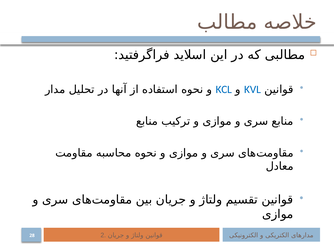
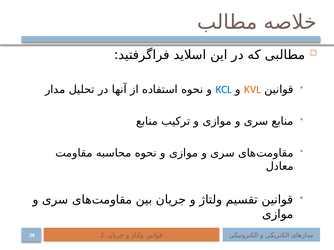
KVL colour: blue -> orange
